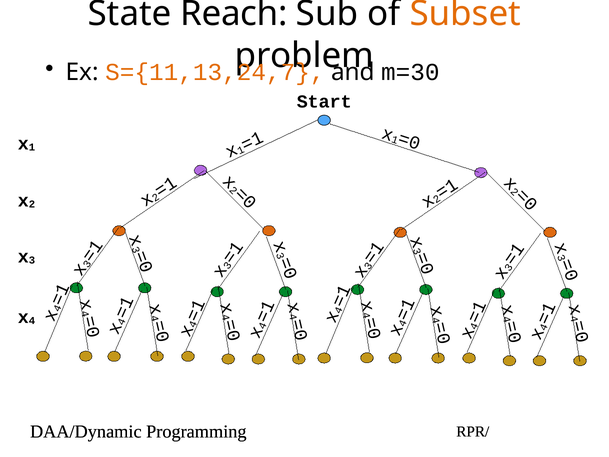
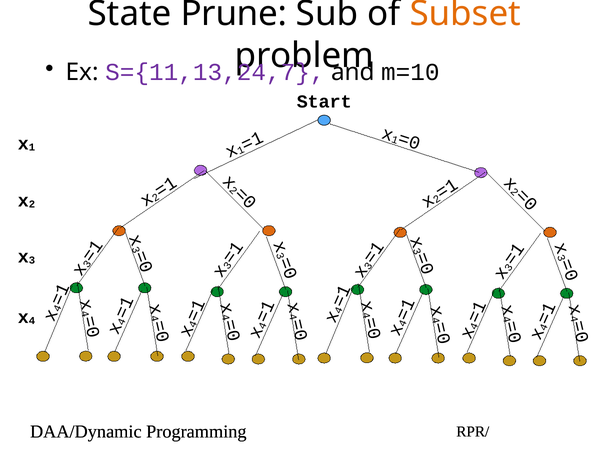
Reach: Reach -> Prune
S={11,13,24,7 colour: orange -> purple
m=30: m=30 -> m=10
